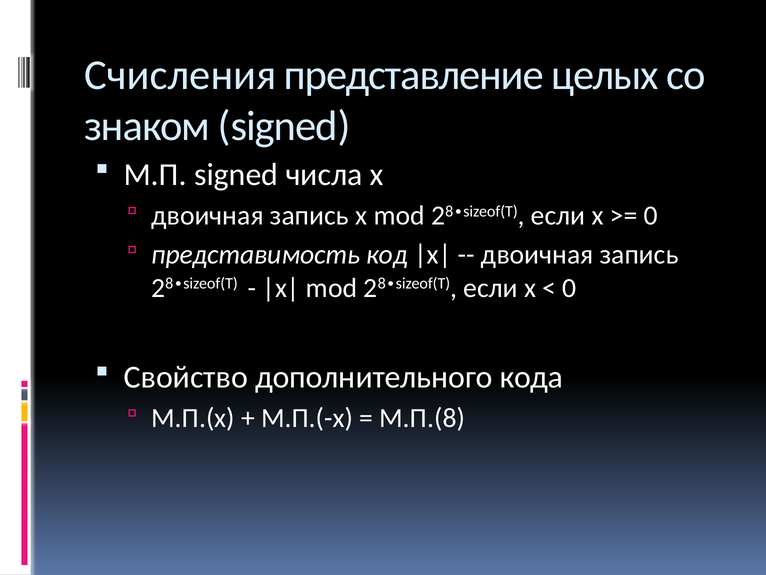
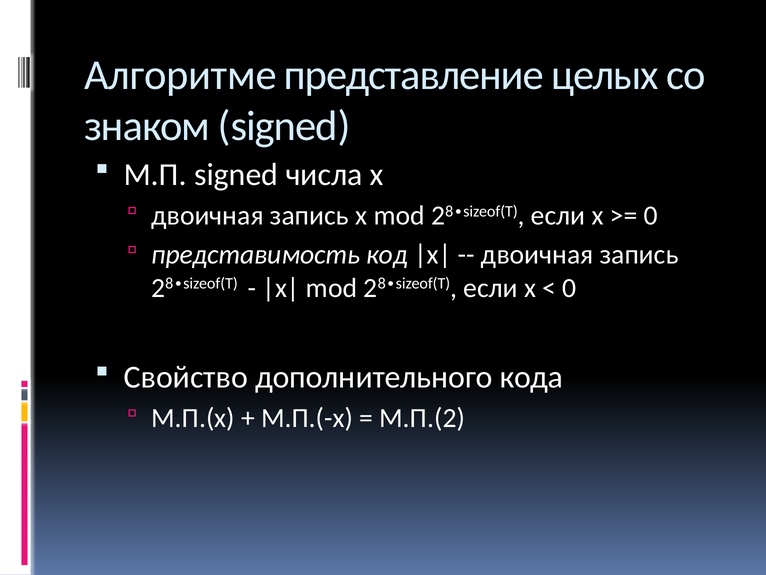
Счисления: Счисления -> Алгоритме
М.П.(8: М.П.(8 -> М.П.(2
